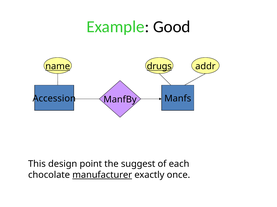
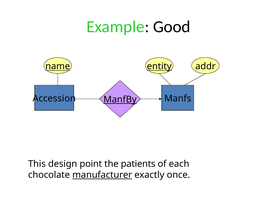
drugs: drugs -> entity
ManfBy underline: none -> present
suggest: suggest -> patients
